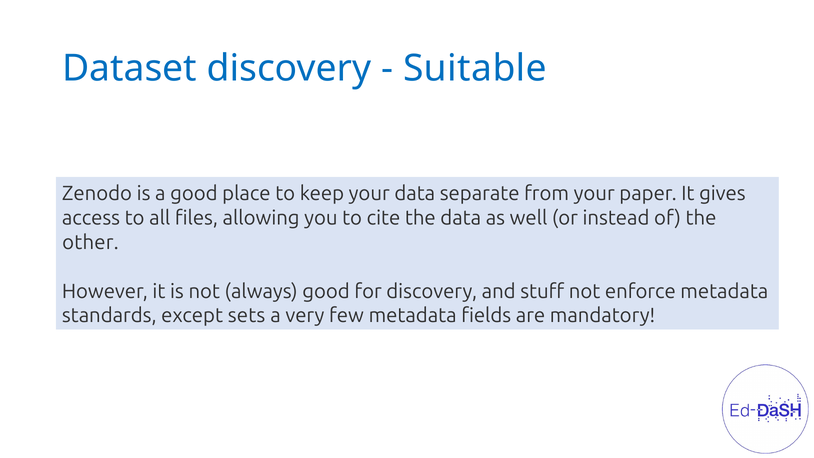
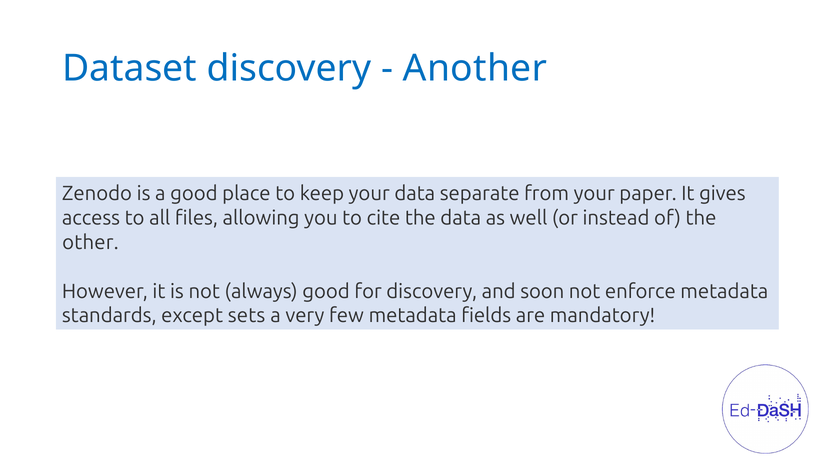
Suitable: Suitable -> Another
stuff: stuff -> soon
